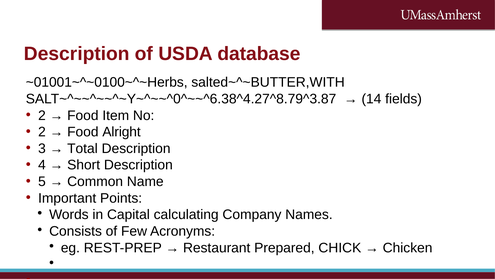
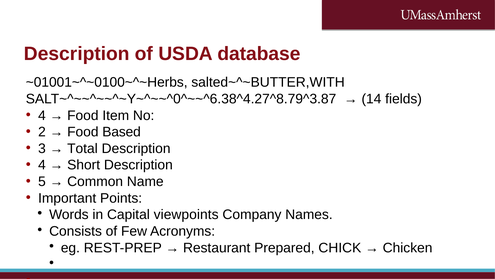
2 at (42, 115): 2 -> 4
Alright: Alright -> Based
calculating: calculating -> viewpoints
